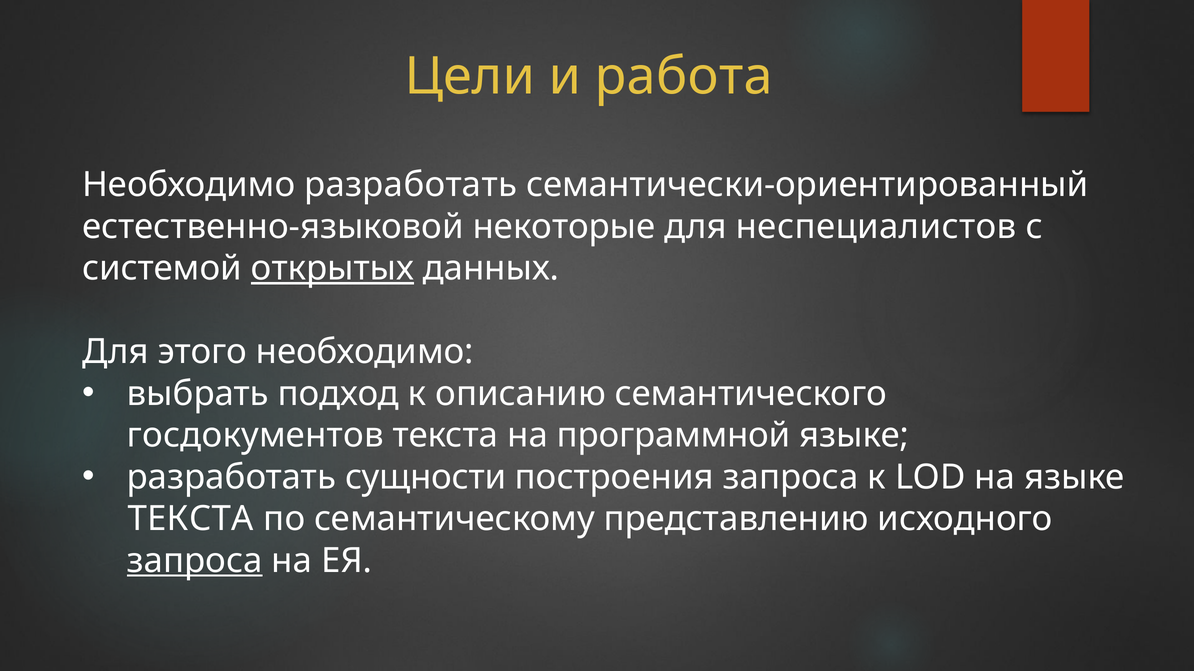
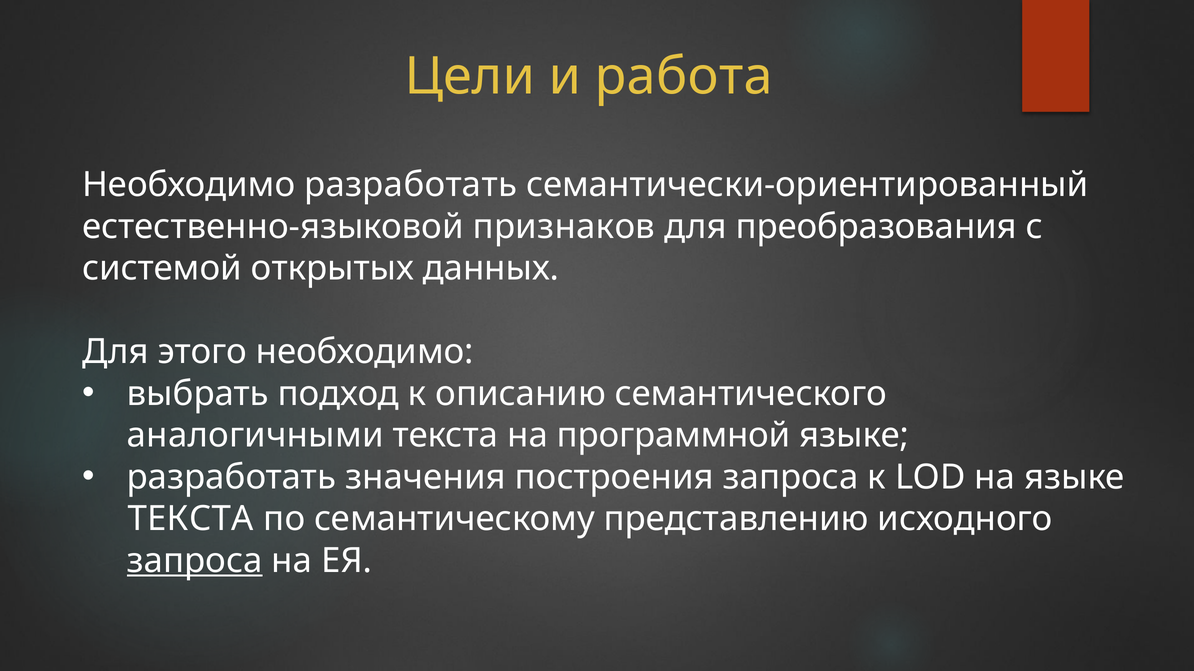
некоторые: некоторые -> признаков
неспециалистов: неспециалистов -> преобразования
открытых underline: present -> none
госдокументов: госдокументов -> аналогичными
сущности: сущности -> значения
